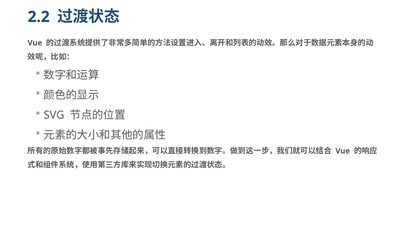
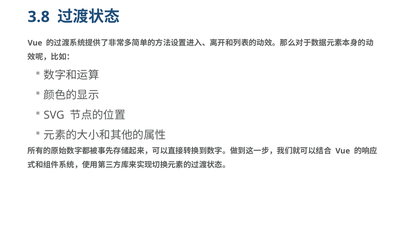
2.2: 2.2 -> 3.8
